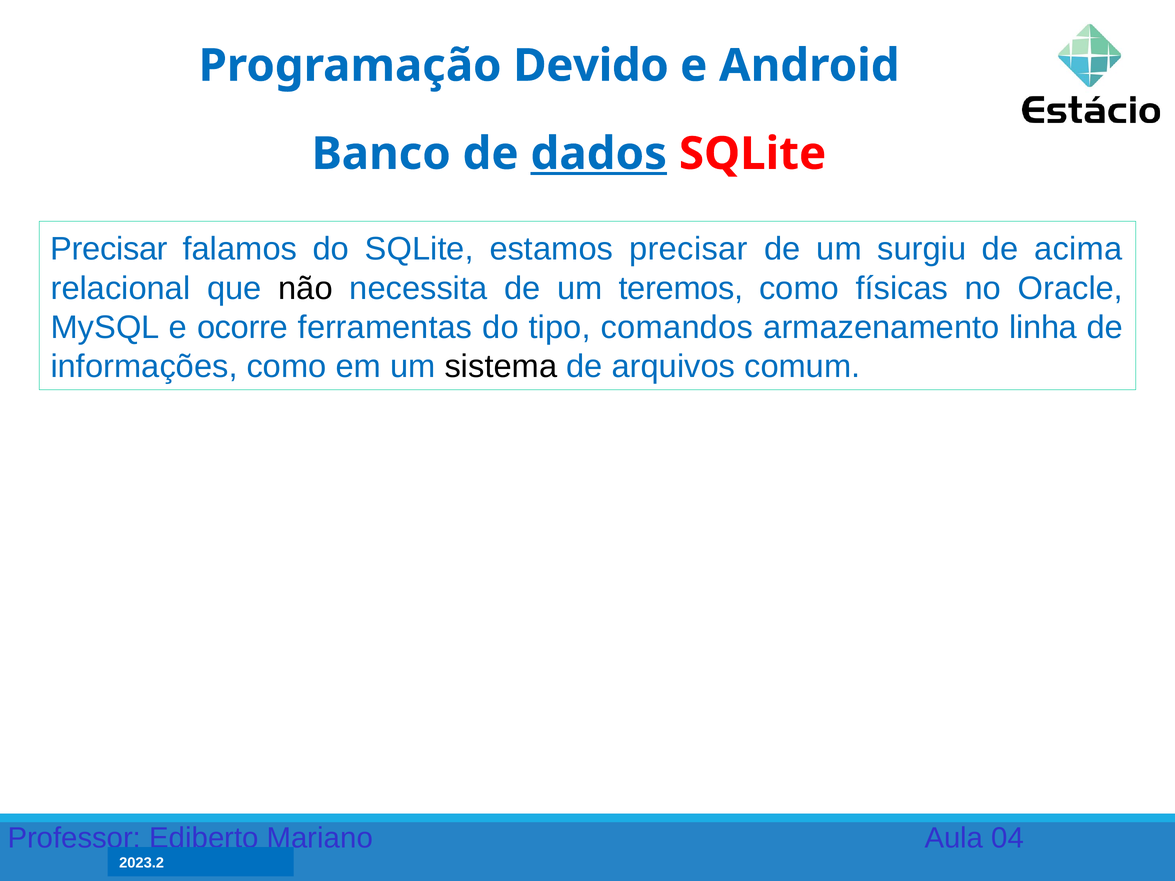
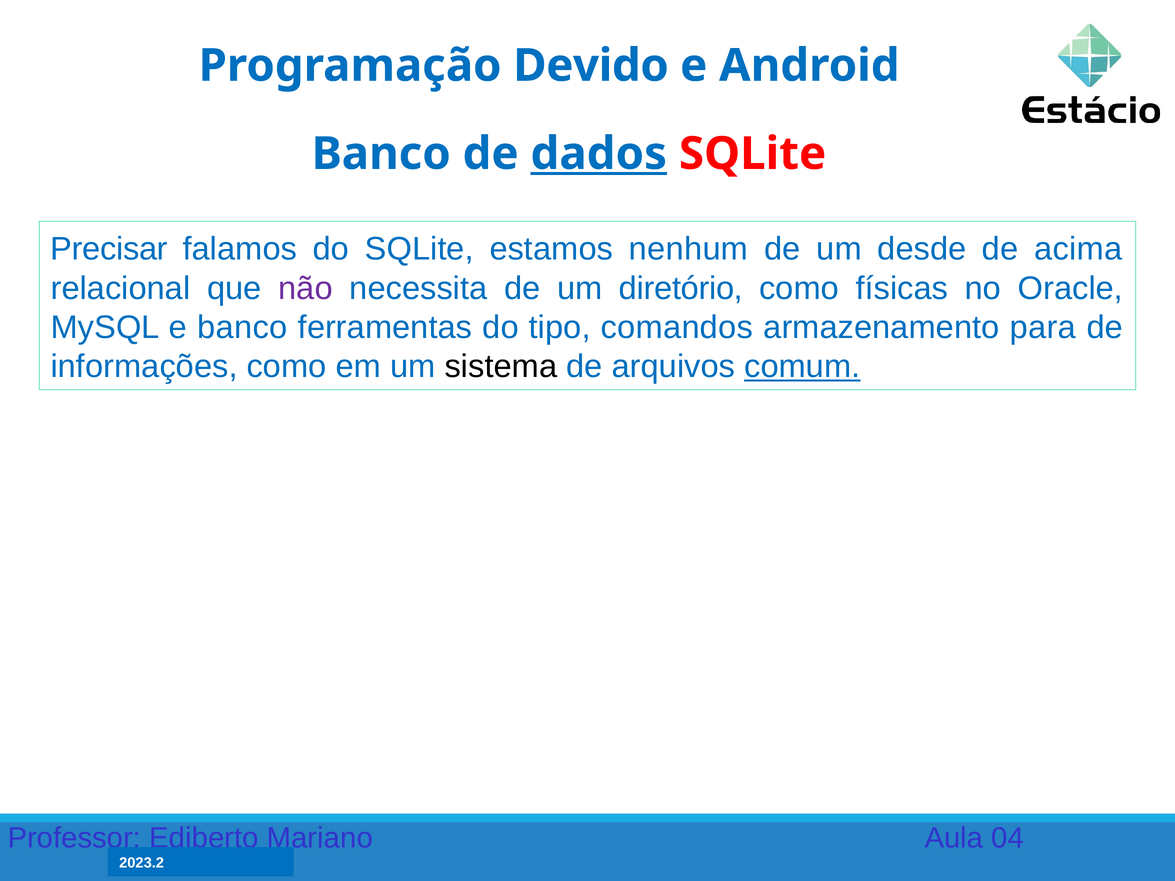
estamos precisar: precisar -> nenhum
surgiu: surgiu -> desde
não colour: black -> purple
teremos: teremos -> diretório
e ocorre: ocorre -> banco
linha: linha -> para
comum underline: none -> present
